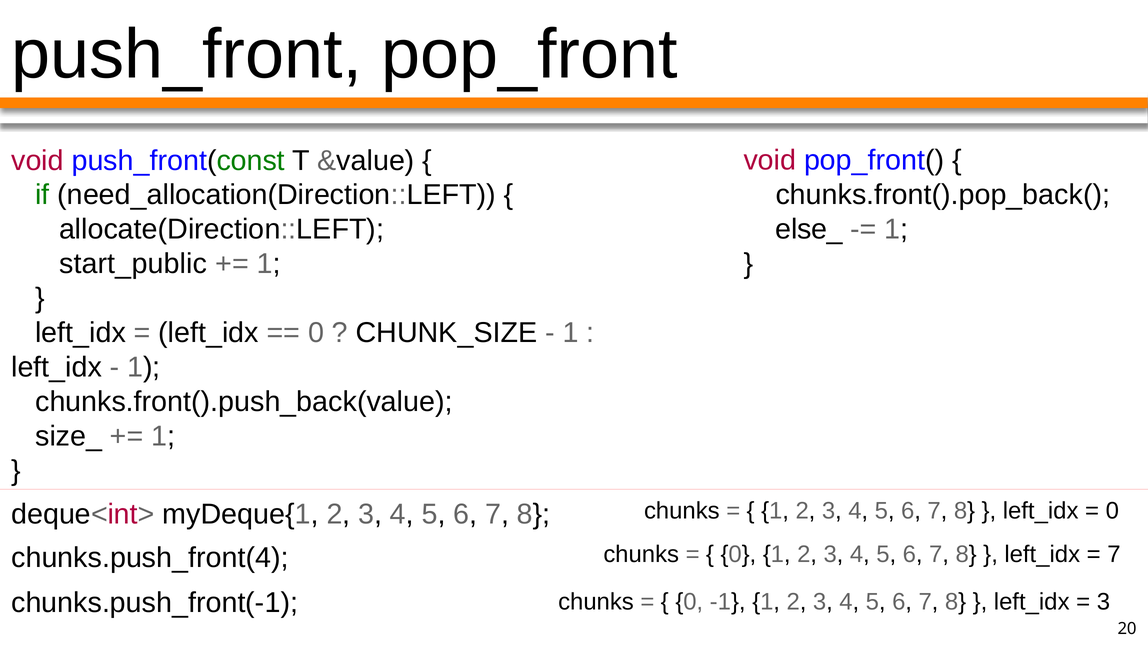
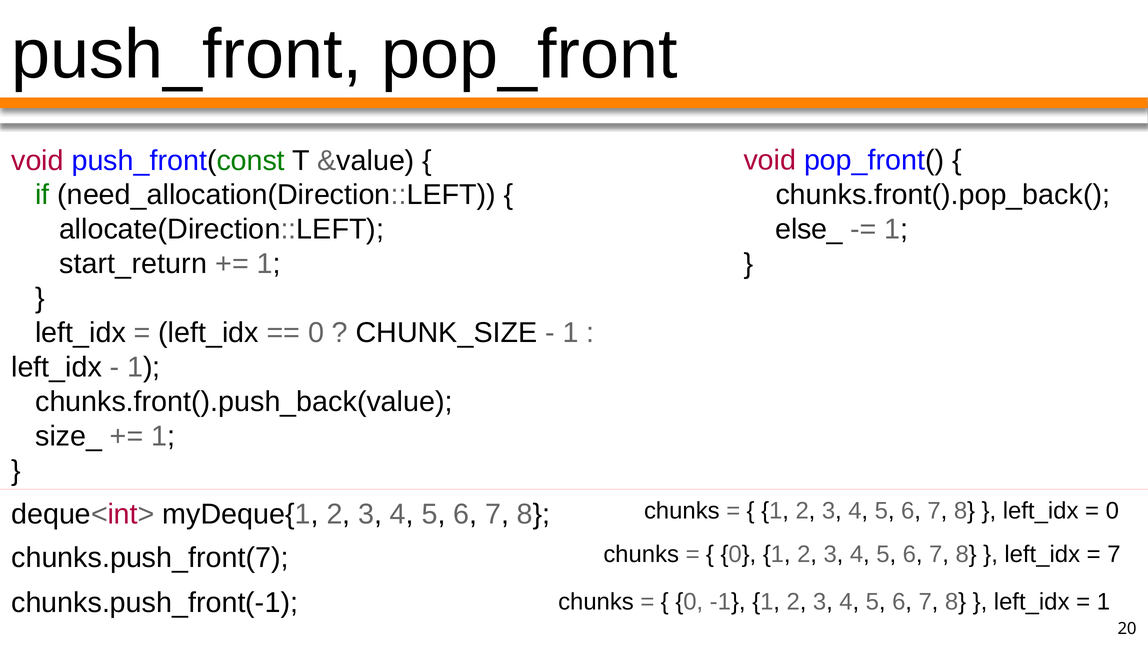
start_public: start_public -> start_return
chunks.push_front(4: chunks.push_front(4 -> chunks.push_front(7
3 at (1103, 601): 3 -> 1
